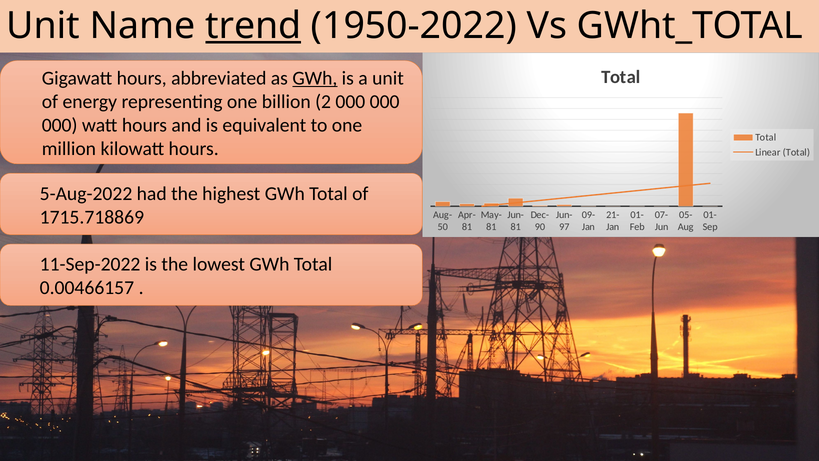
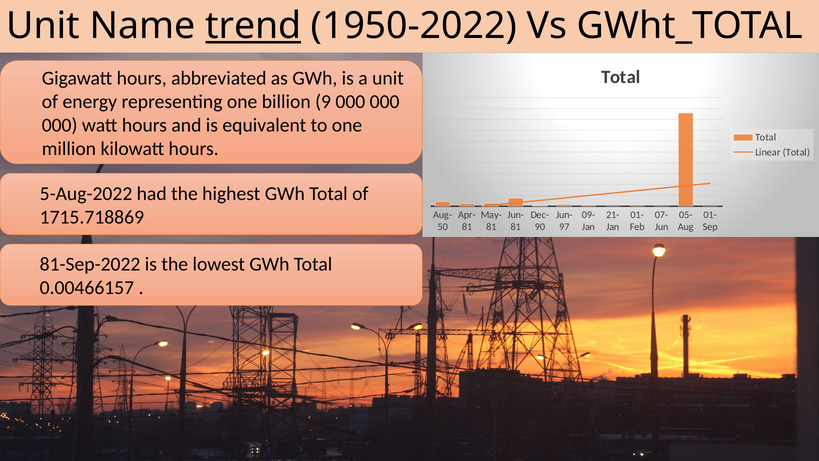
GWh at (315, 78) underline: present -> none
2: 2 -> 9
11-Sep-2022: 11-Sep-2022 -> 81-Sep-2022
